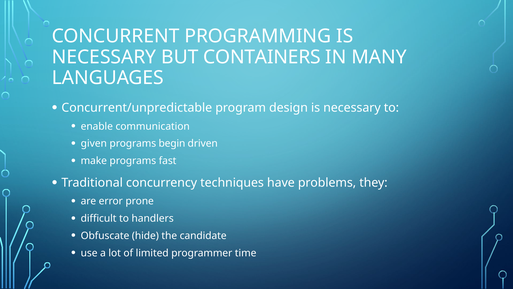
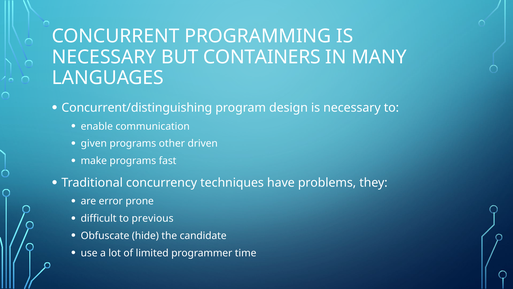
Concurrent/unpredictable: Concurrent/unpredictable -> Concurrent/distinguishing
begin: begin -> other
handlers: handlers -> previous
